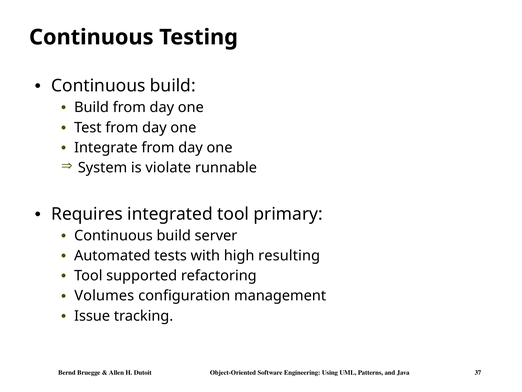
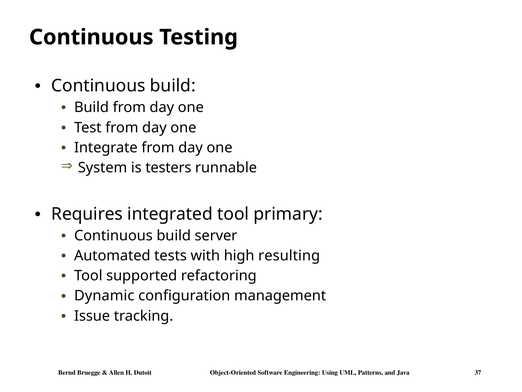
violate: violate -> testers
Volumes: Volumes -> Dynamic
